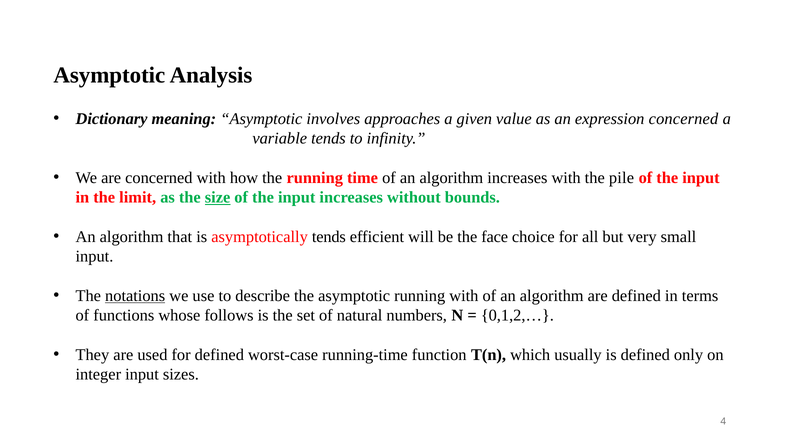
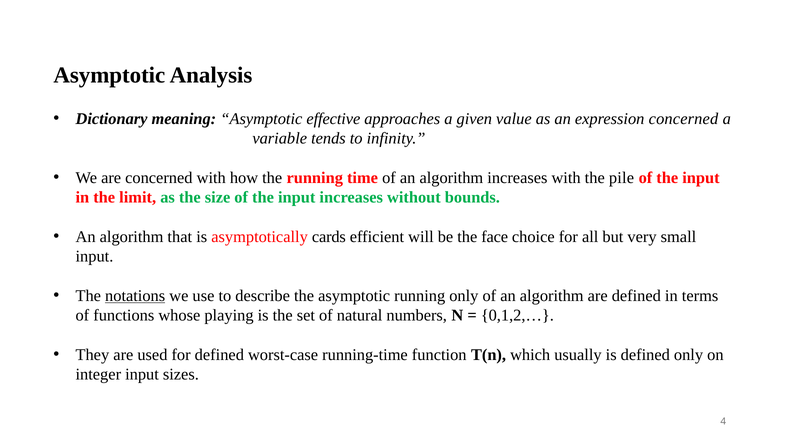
involves: involves -> effective
size underline: present -> none
asymptotically tends: tends -> cards
running with: with -> only
follows: follows -> playing
